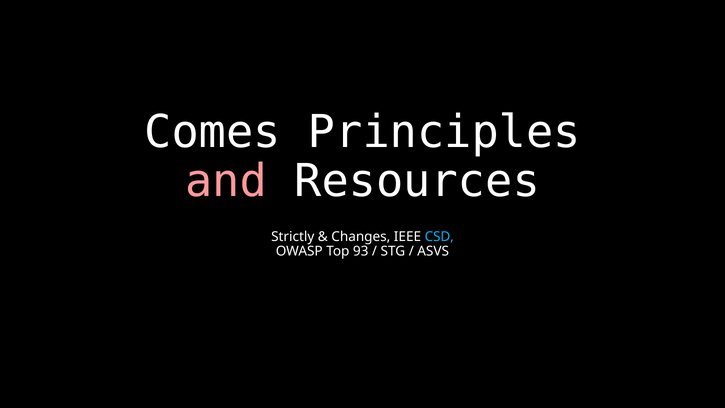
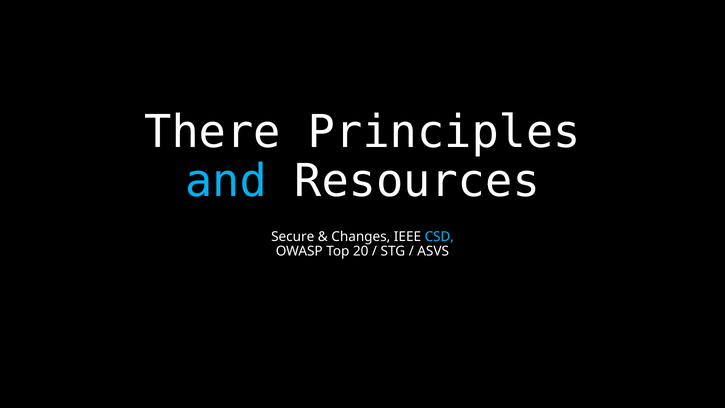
Comes: Comes -> There
and colour: pink -> light blue
Strictly: Strictly -> Secure
93: 93 -> 20
